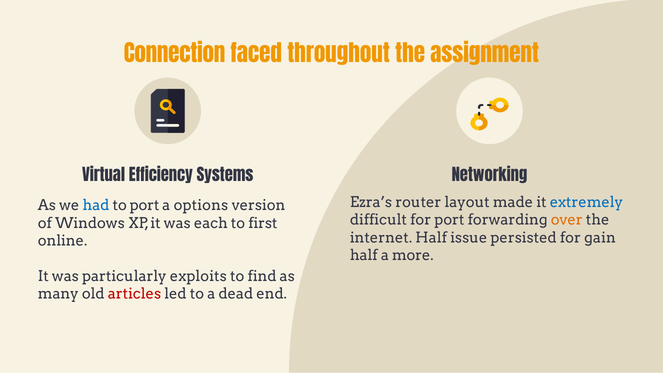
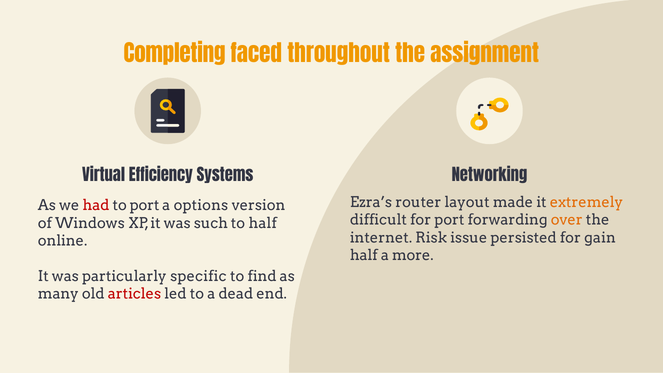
Connection: Connection -> Completing
extremely colour: blue -> orange
had colour: blue -> red
each: each -> such
to first: first -> half
internet Half: Half -> Risk
exploits: exploits -> specific
